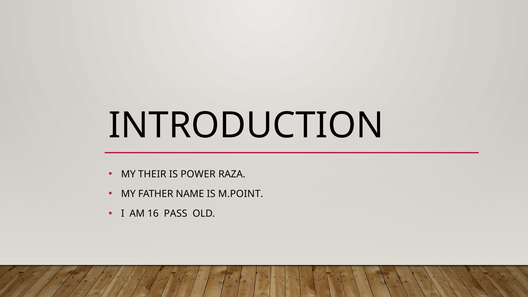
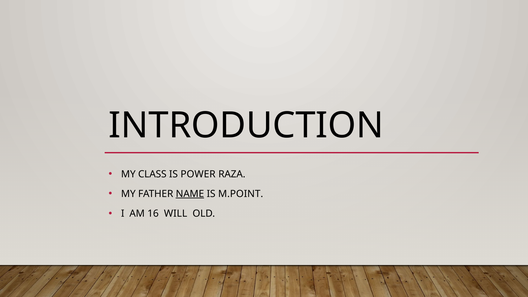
THEIR: THEIR -> CLASS
NAME underline: none -> present
PASS: PASS -> WILL
